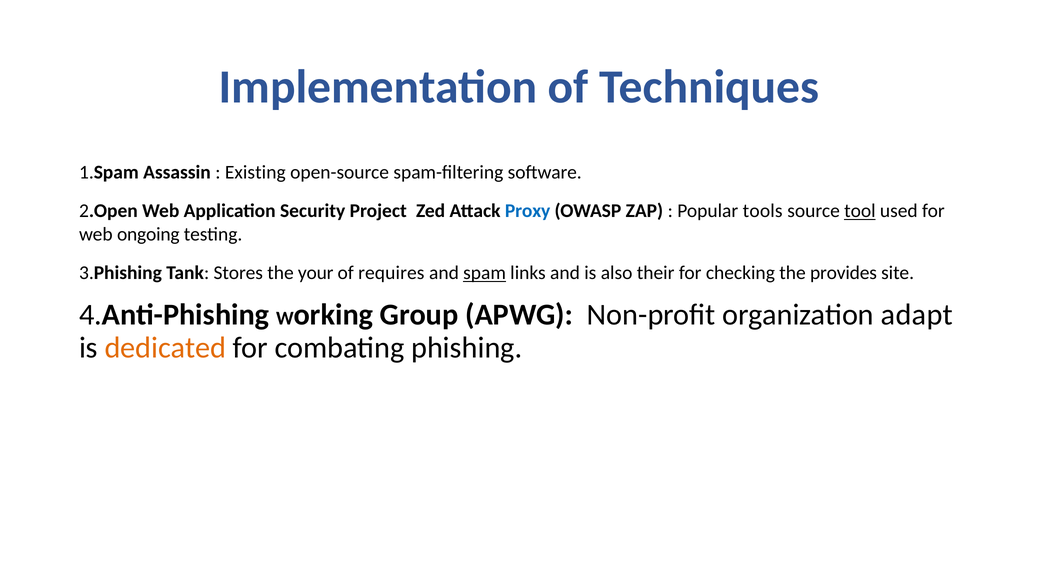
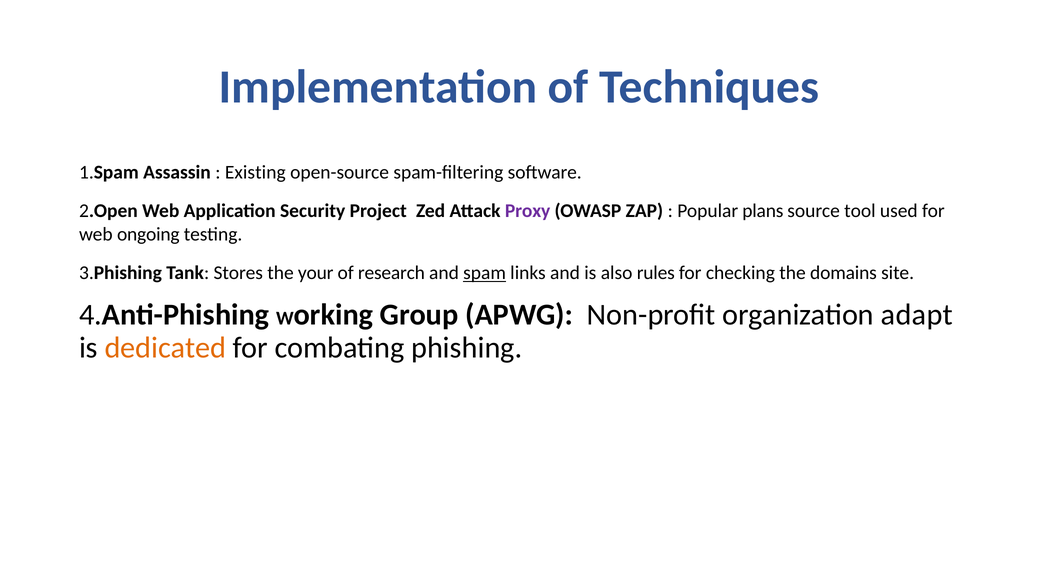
Proxy colour: blue -> purple
tools: tools -> plans
tool underline: present -> none
requires: requires -> research
their: their -> rules
provides: provides -> domains
